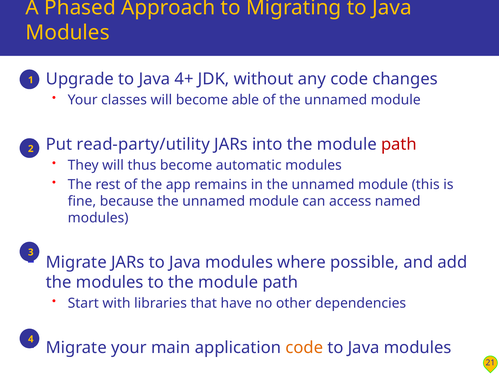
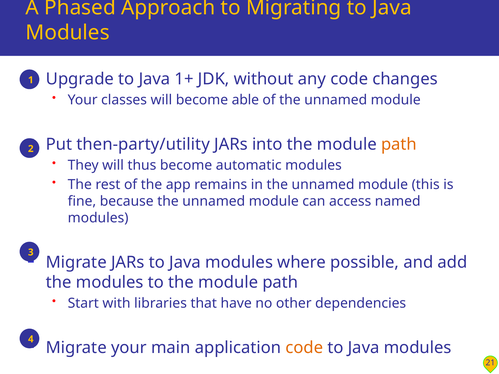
4+: 4+ -> 1+
read-party/utility: read-party/utility -> then-party/utility
path at (399, 144) colour: red -> orange
